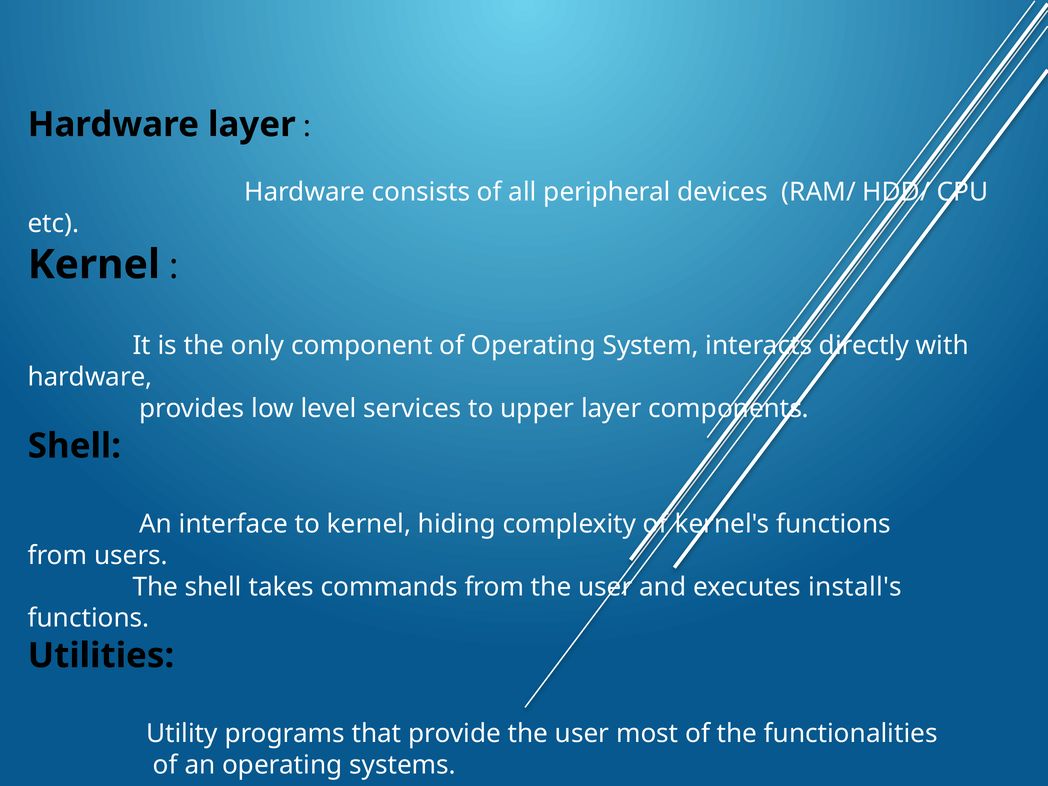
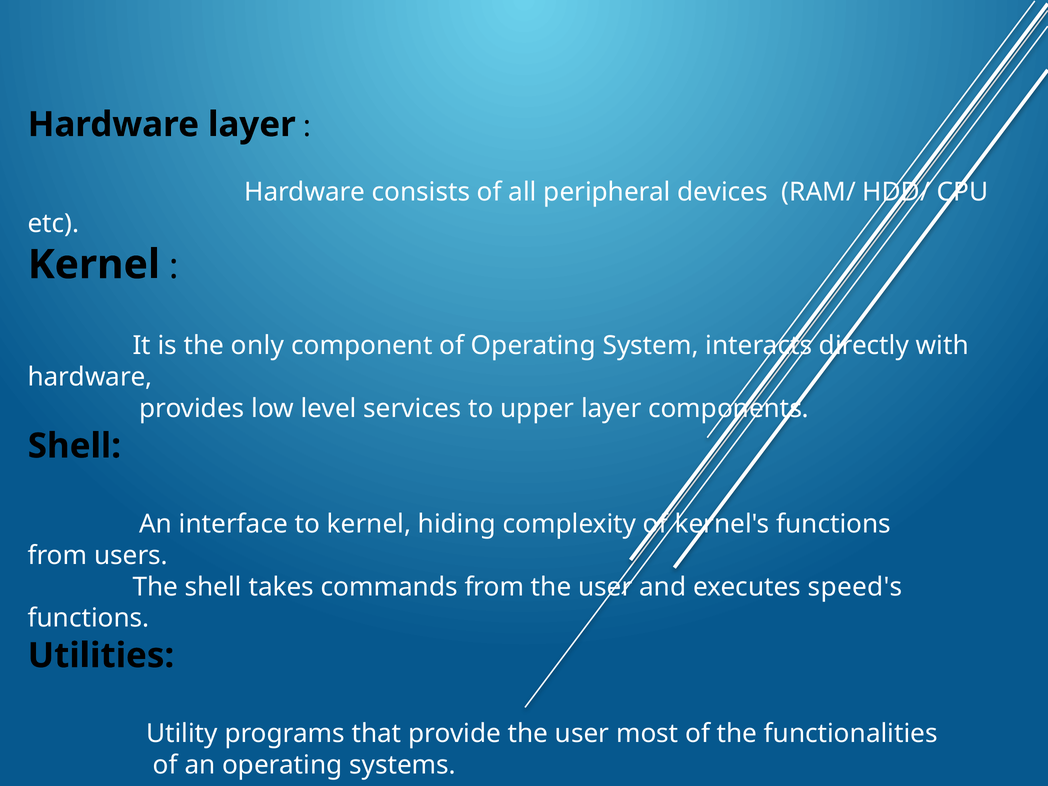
install's: install's -> speed's
